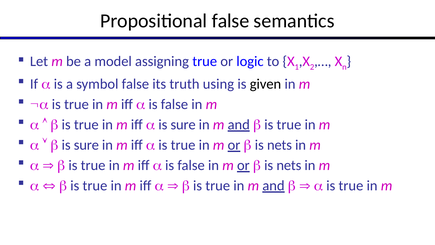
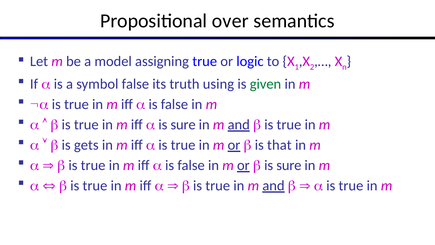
Propositional false: false -> over
given colour: black -> green
sure at (86, 145): sure -> gets
nets at (279, 145): nets -> that
nets at (289, 165): nets -> sure
